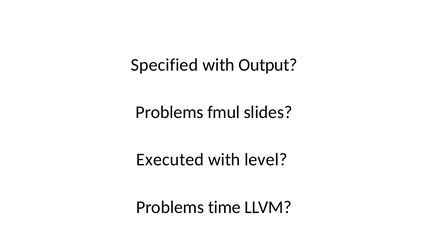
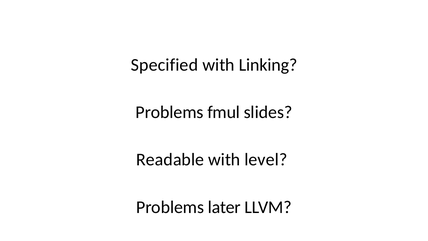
Output: Output -> Linking
Executed: Executed -> Readable
time: time -> later
